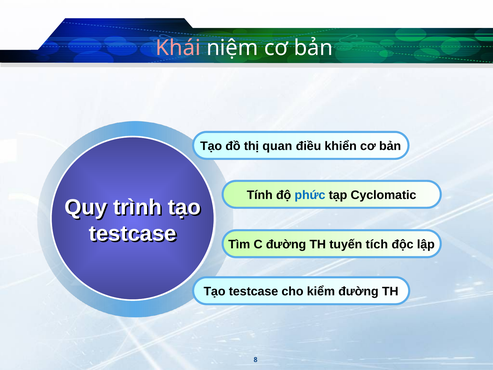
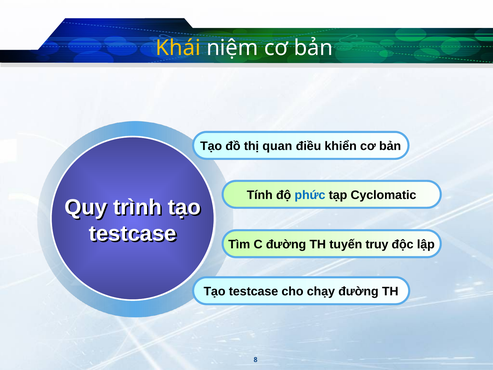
Khái colour: pink -> yellow
tích: tích -> truy
kiểm: kiểm -> chạy
